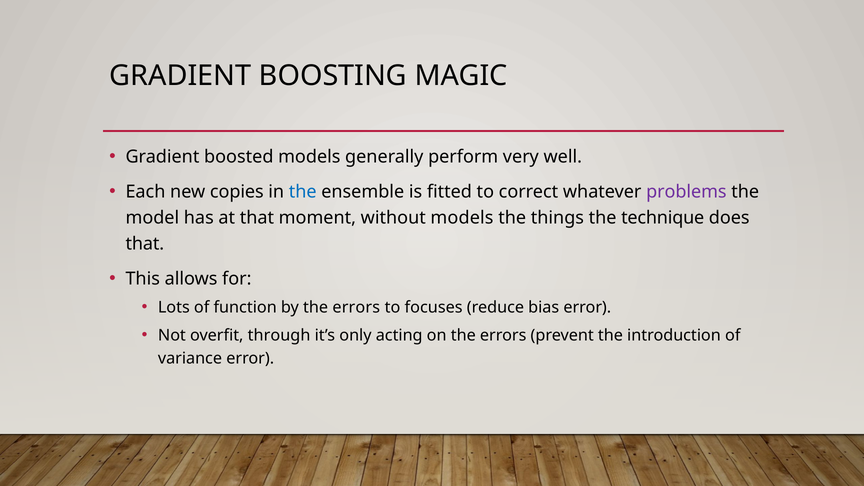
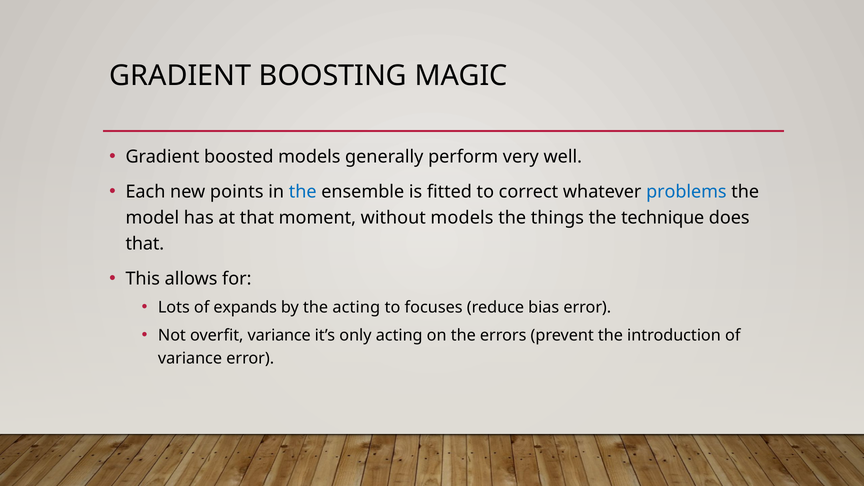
copies: copies -> points
problems colour: purple -> blue
function: function -> expands
by the errors: errors -> acting
overfit through: through -> variance
